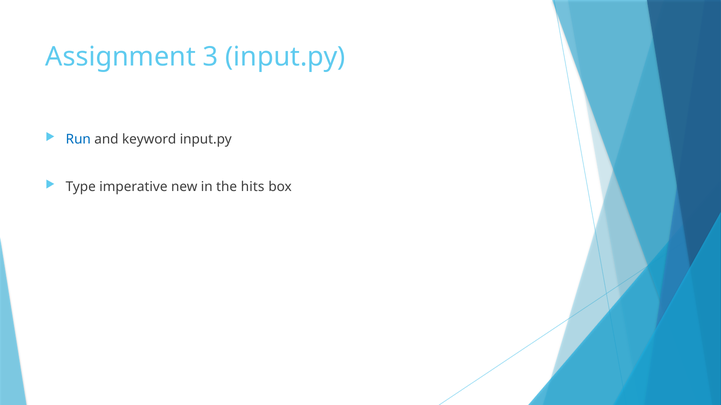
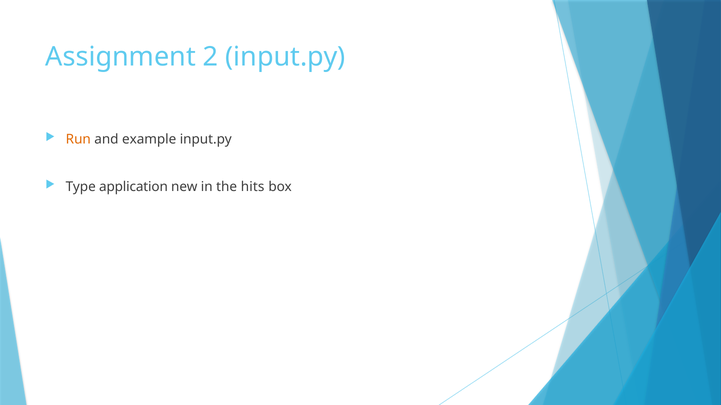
3: 3 -> 2
Run colour: blue -> orange
keyword: keyword -> example
imperative: imperative -> application
